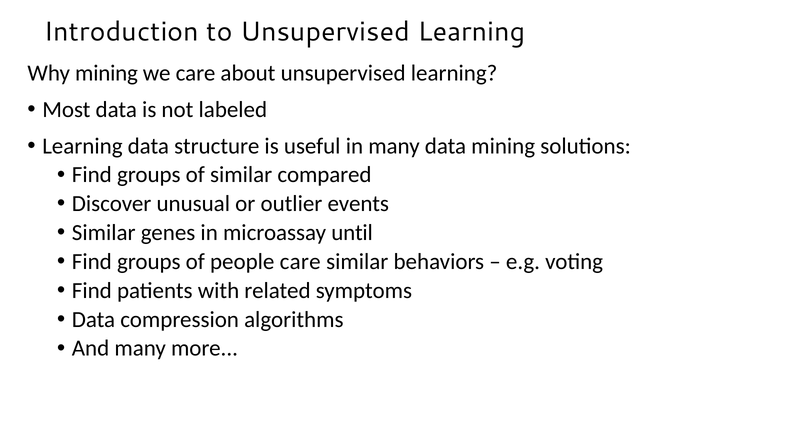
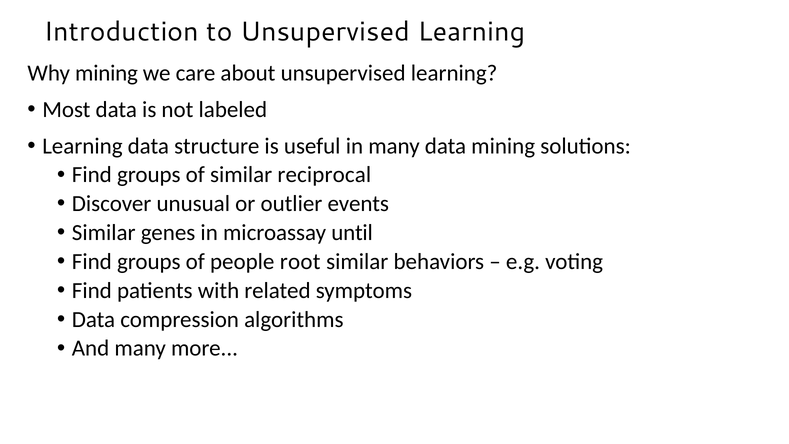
compared: compared -> reciprocal
people care: care -> root
